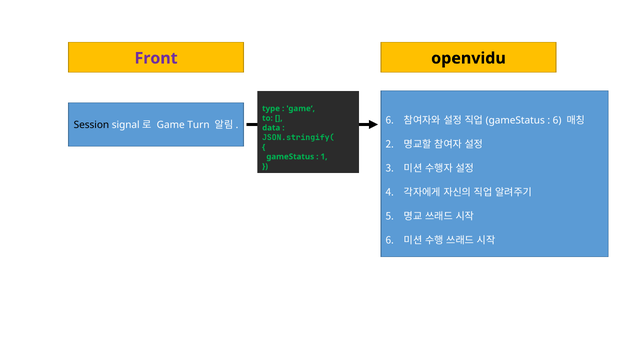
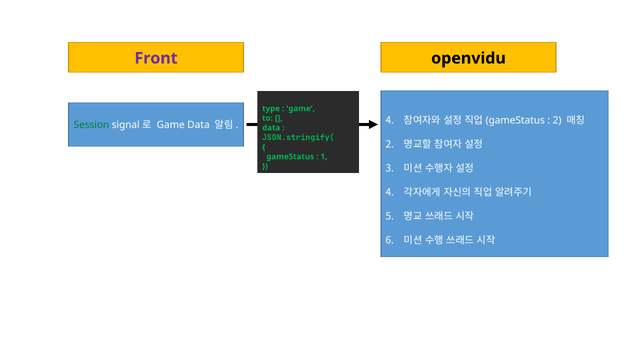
Session colour: black -> green
Game Turn: Turn -> Data
6 at (390, 120): 6 -> 4
6 at (557, 120): 6 -> 2
